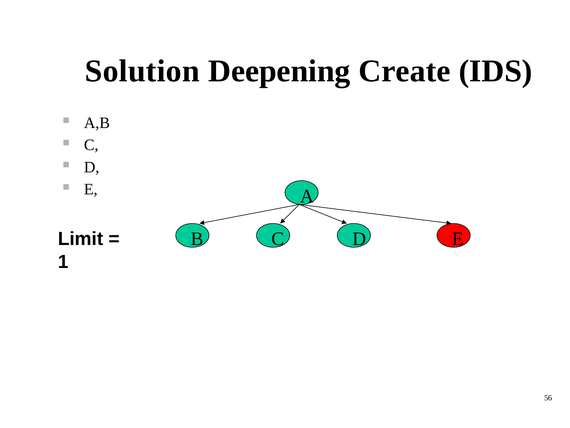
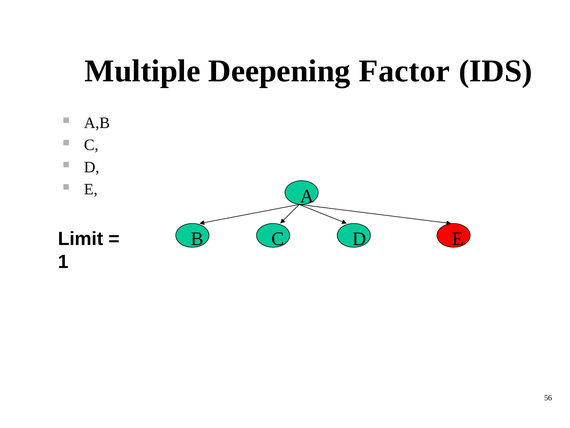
Solution: Solution -> Multiple
Create: Create -> Factor
